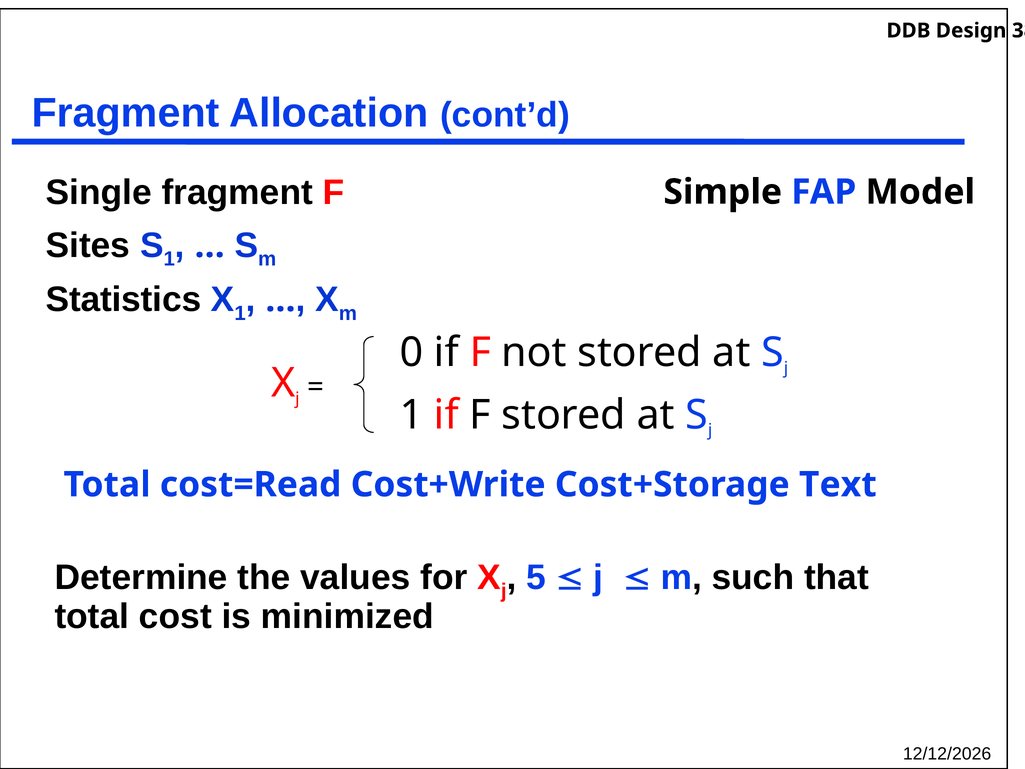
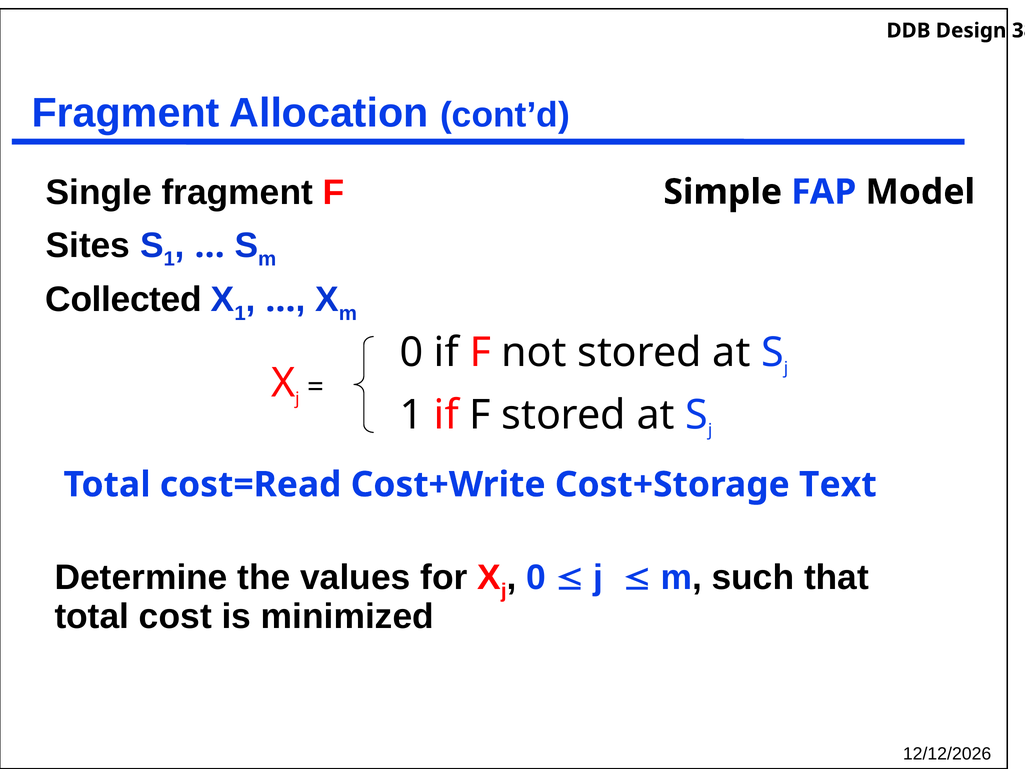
Statistics: Statistics -> Collected
5 at (536, 577): 5 -> 0
